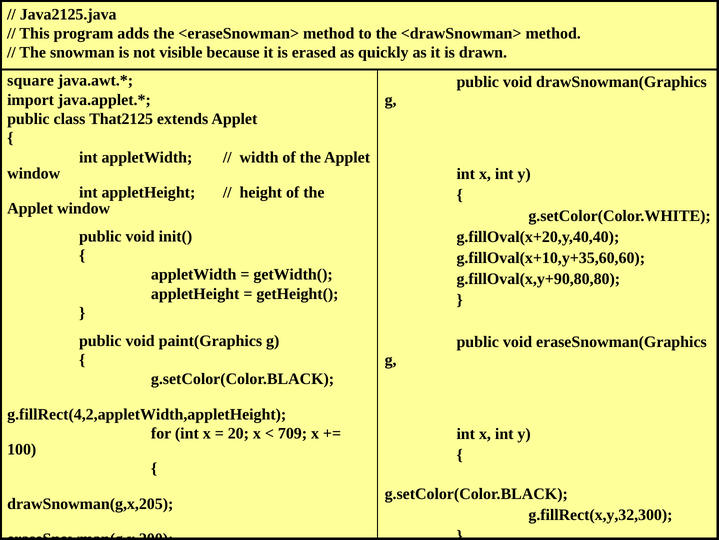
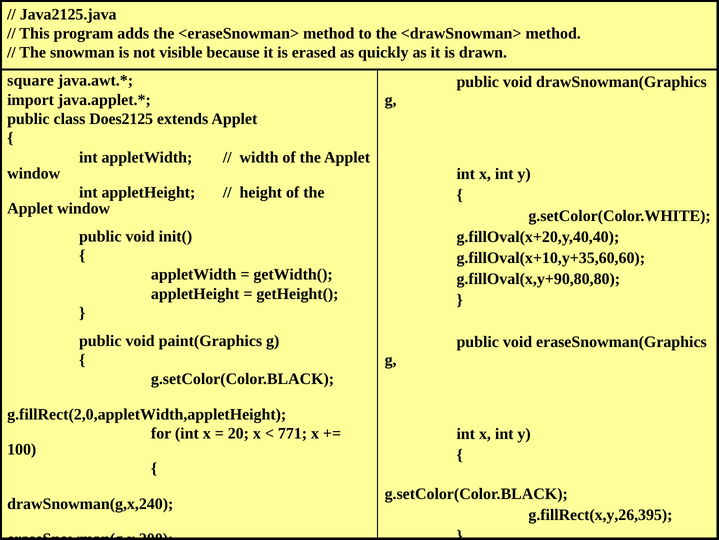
That2125: That2125 -> Does2125
g.fillRect(4,2,appletWidth,appletHeight: g.fillRect(4,2,appletWidth,appletHeight -> g.fillRect(2,0,appletWidth,appletHeight
709: 709 -> 771
drawSnowman(g,x,205: drawSnowman(g,x,205 -> drawSnowman(g,x,240
g.fillRect(x,y,32,300: g.fillRect(x,y,32,300 -> g.fillRect(x,y,26,395
